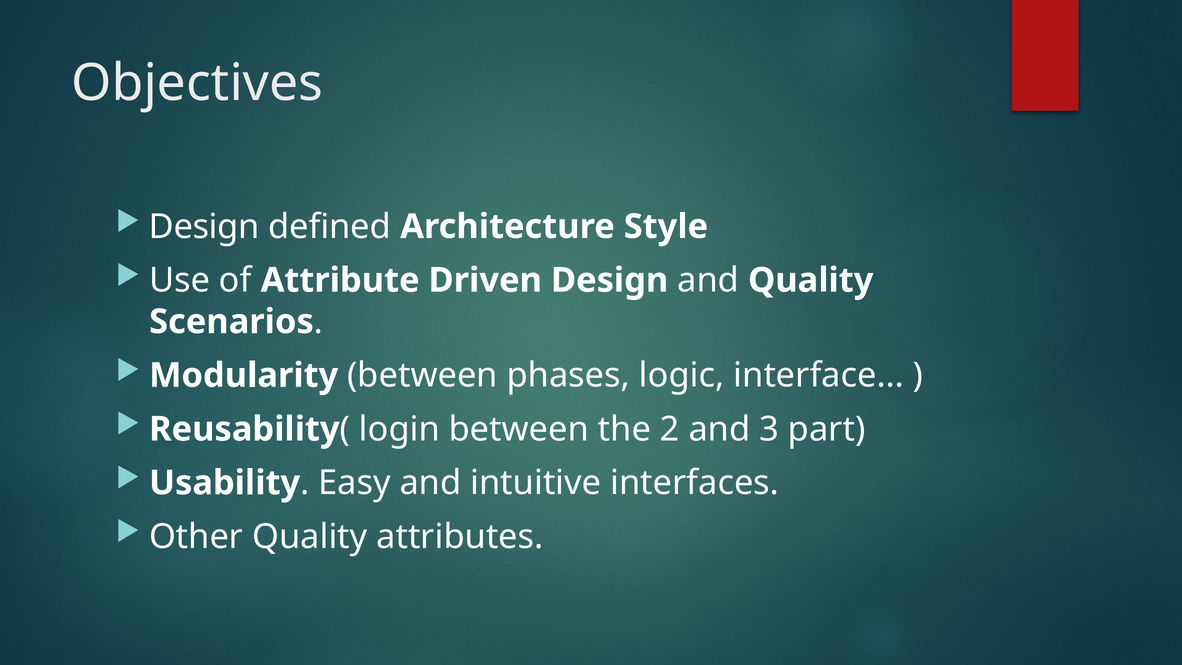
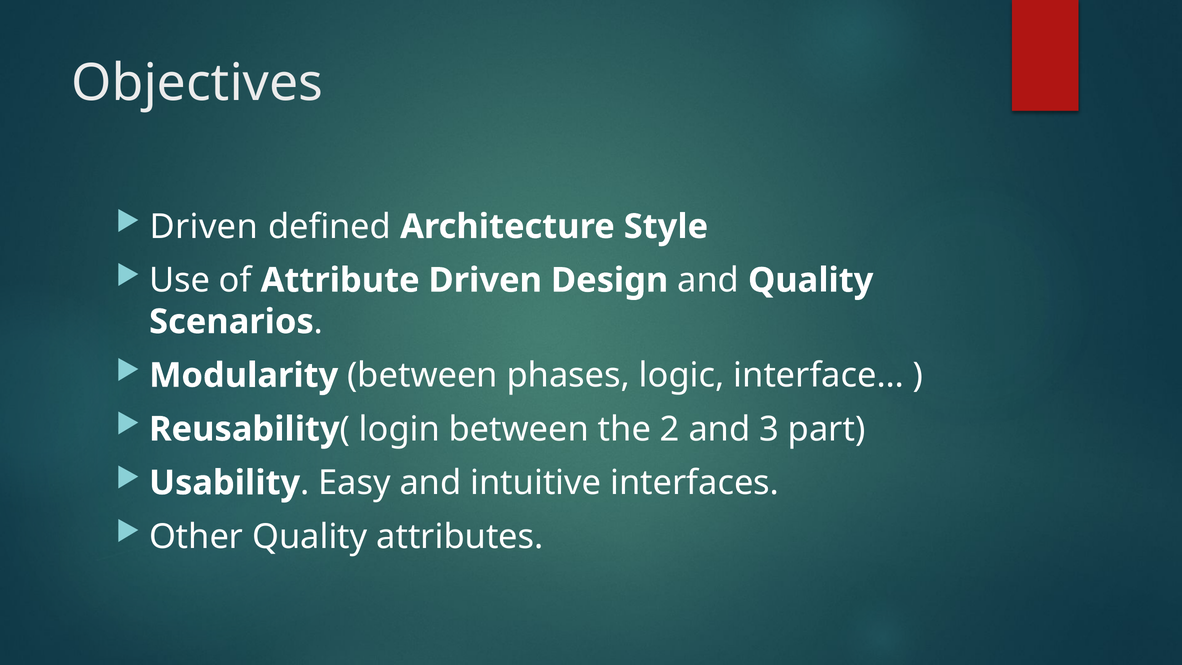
Design at (204, 227): Design -> Driven
